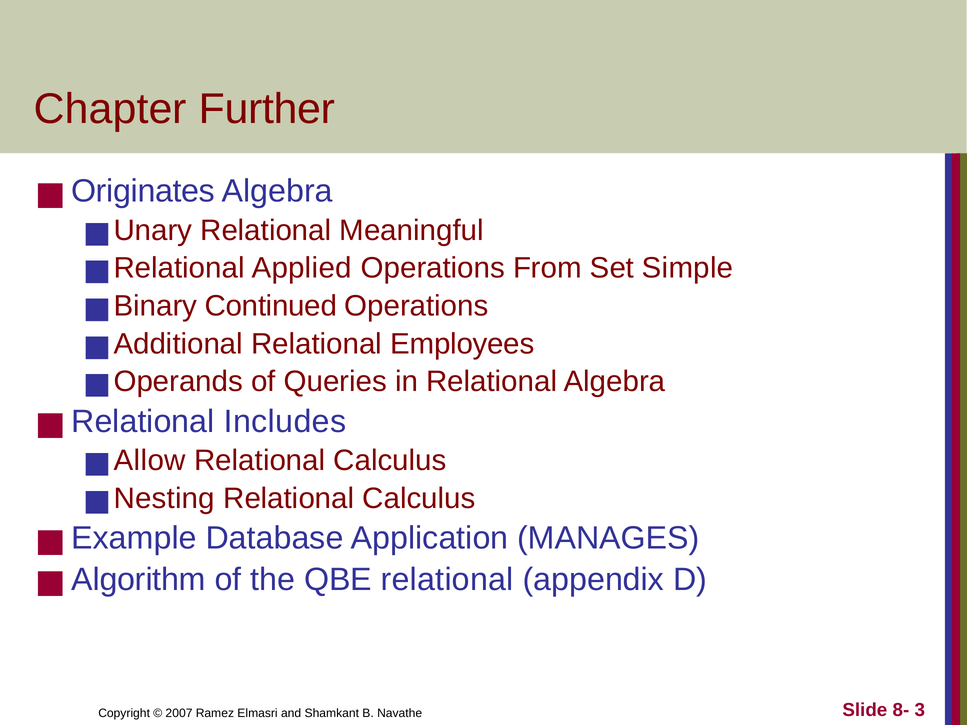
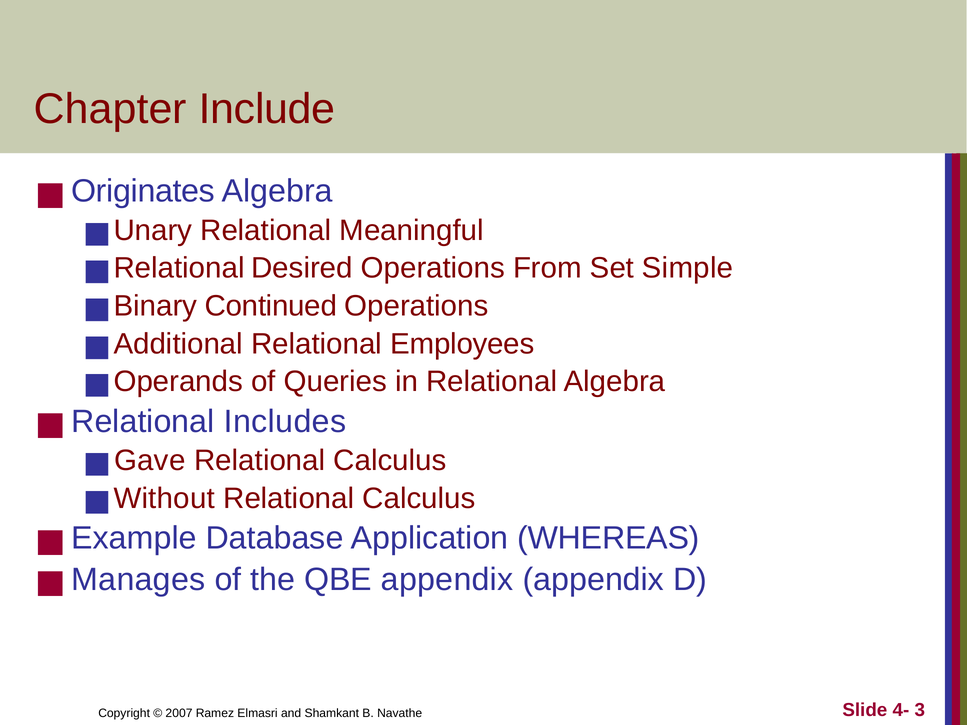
Further: Further -> Include
Applied: Applied -> Desired
Allow: Allow -> Gave
Nesting: Nesting -> Without
MANAGES: MANAGES -> WHEREAS
Algorithm: Algorithm -> Manages
QBE relational: relational -> appendix
8-: 8- -> 4-
